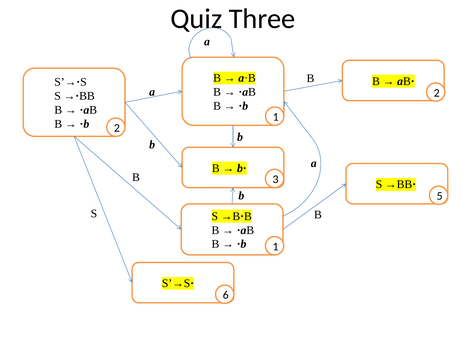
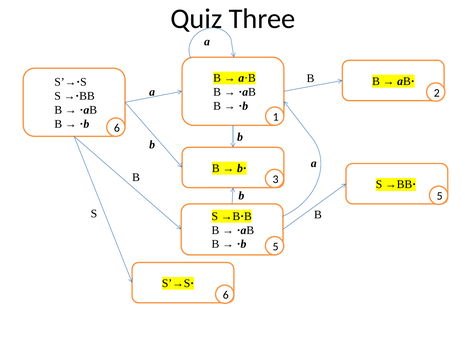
·b 2: 2 -> 6
1 at (276, 246): 1 -> 5
